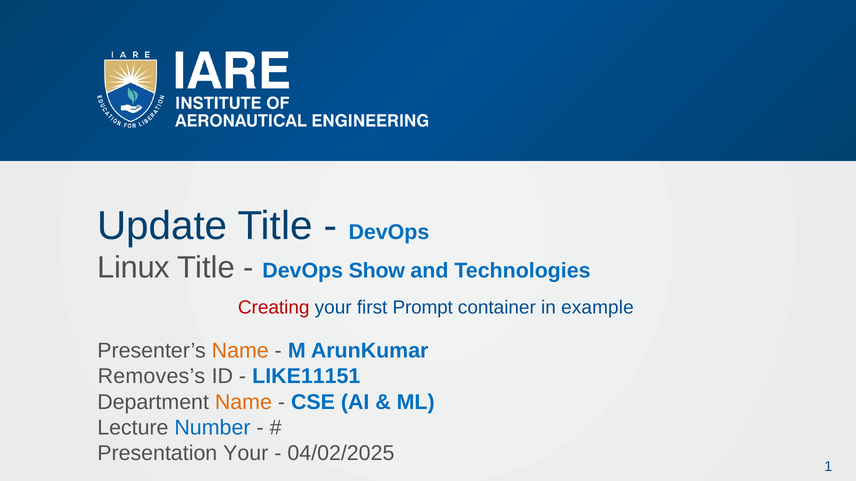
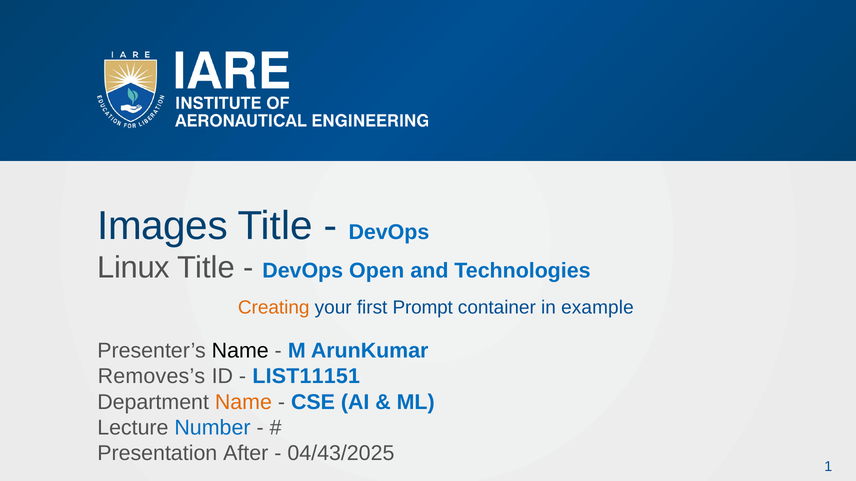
Update: Update -> Images
Show: Show -> Open
Creating colour: red -> orange
Name at (240, 351) colour: orange -> black
LIKE11151: LIKE11151 -> LIST11151
Presentation Your: Your -> After
04/02/2025: 04/02/2025 -> 04/43/2025
